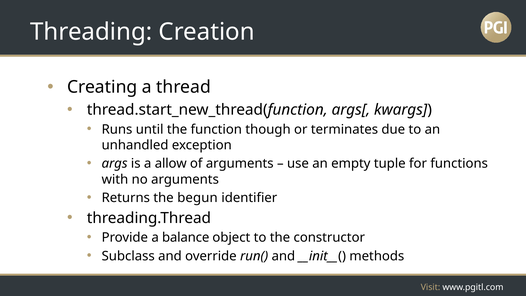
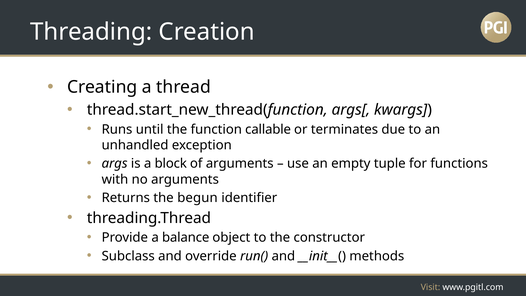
though: though -> callable
allow: allow -> block
